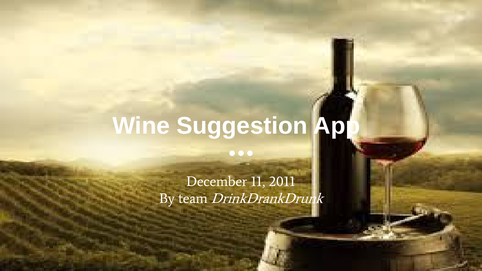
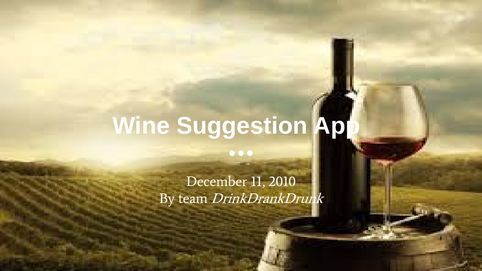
2011: 2011 -> 2010
